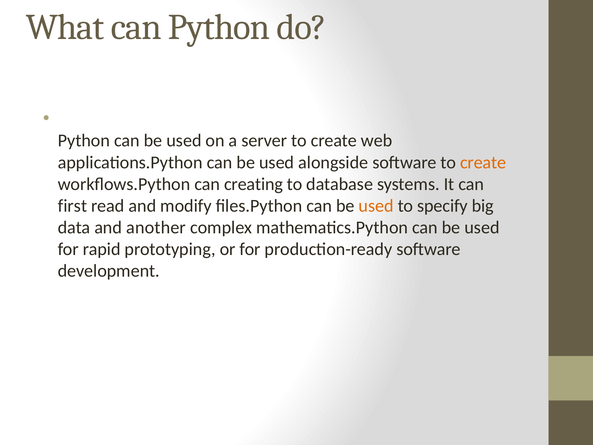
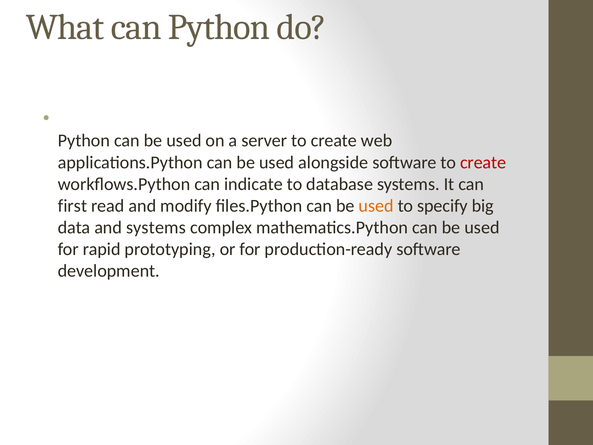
create at (483, 162) colour: orange -> red
creating: creating -> indicate
and another: another -> systems
